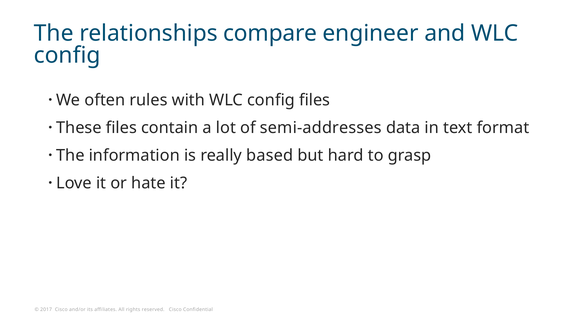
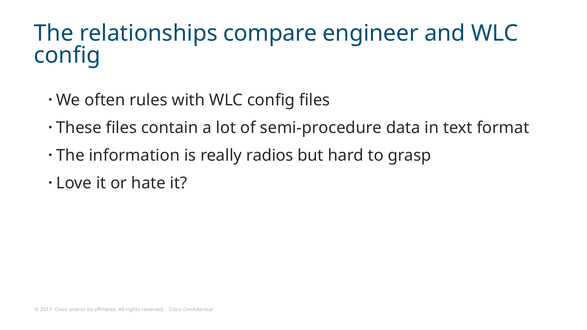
semi-addresses: semi-addresses -> semi-procedure
based: based -> radios
